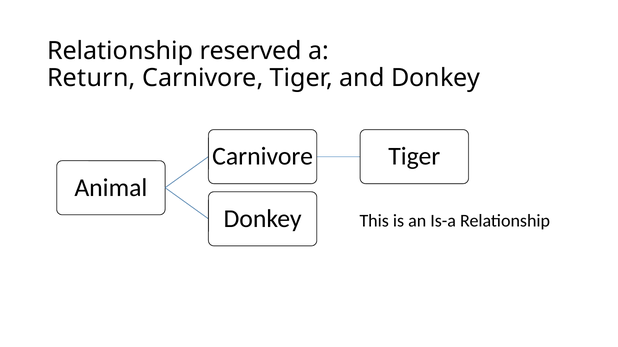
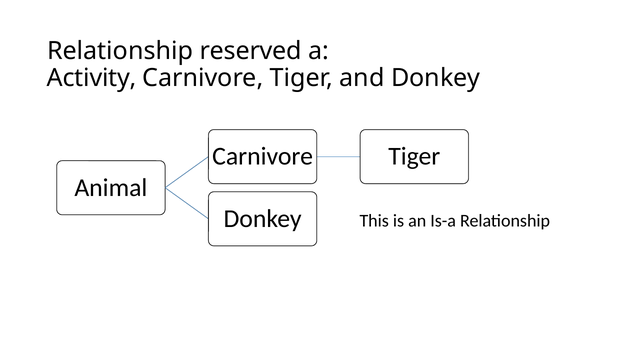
Return: Return -> Activity
